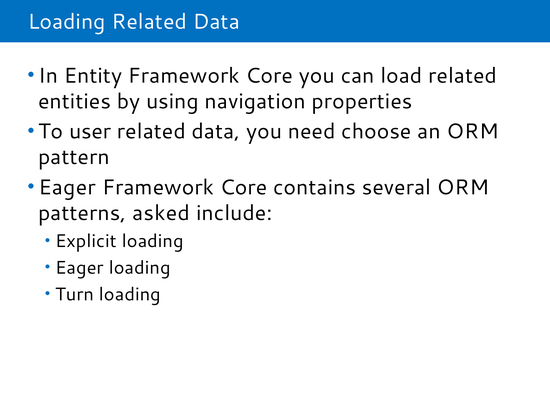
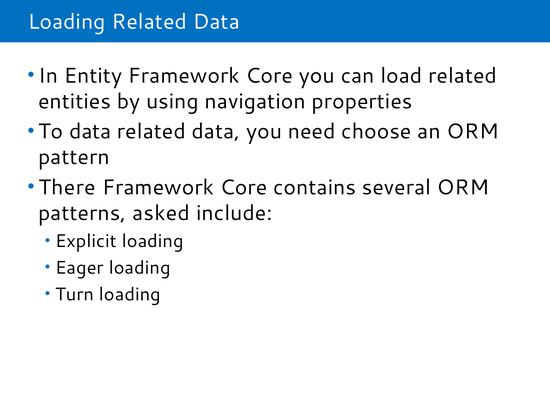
To user: user -> data
Eager at (67, 188): Eager -> There
